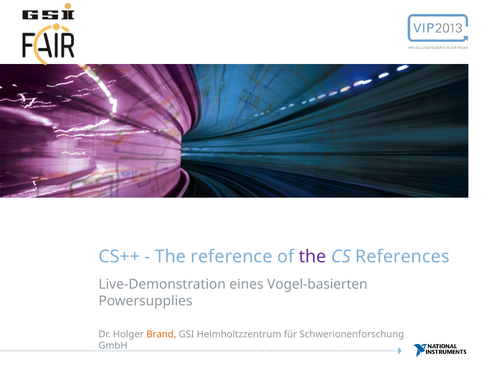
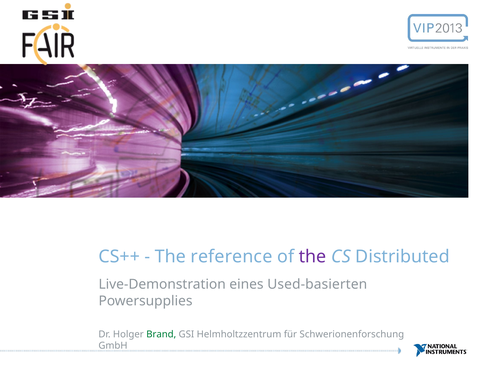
References: References -> Distributed
Vogel-basierten: Vogel-basierten -> Used-basierten
Brand colour: orange -> green
